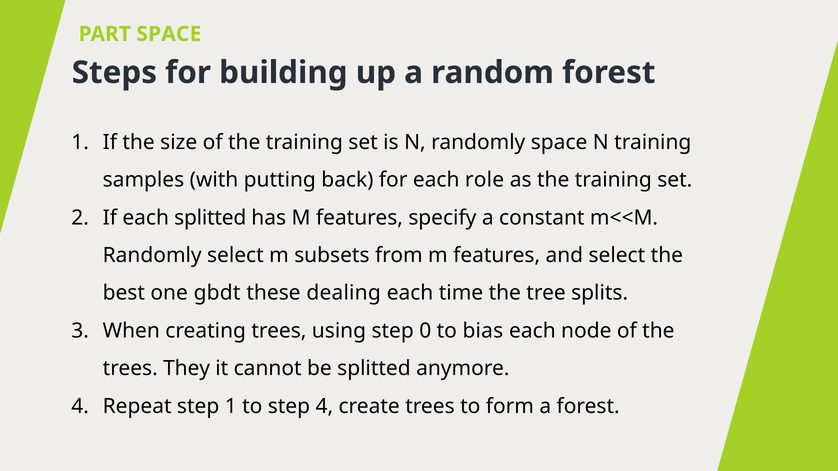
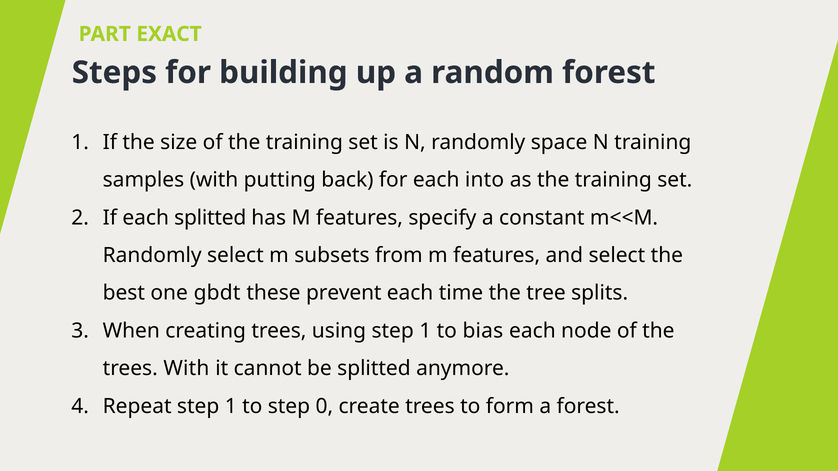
PART SPACE: SPACE -> EXACT
role: role -> into
dealing: dealing -> prevent
using step 0: 0 -> 1
trees They: They -> With
step 4: 4 -> 0
